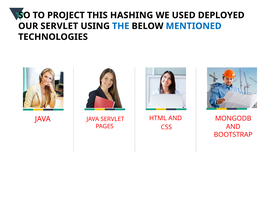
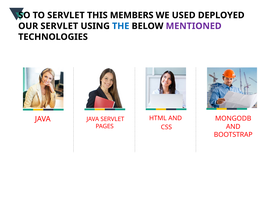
TO PROJECT: PROJECT -> SERVLET
HASHING: HASHING -> MEMBERS
MENTIONED colour: blue -> purple
